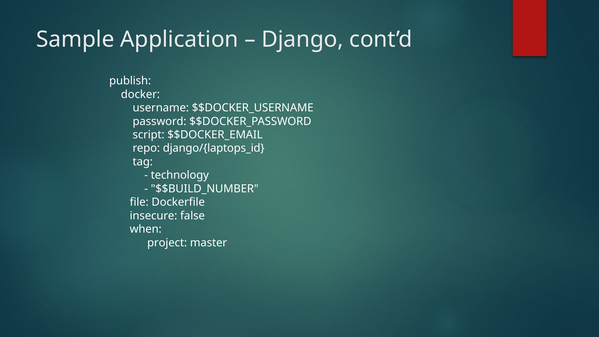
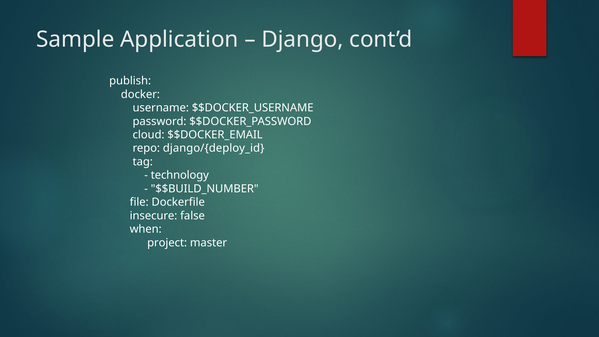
script: script -> cloud
django/{laptops_id: django/{laptops_id -> django/{deploy_id
